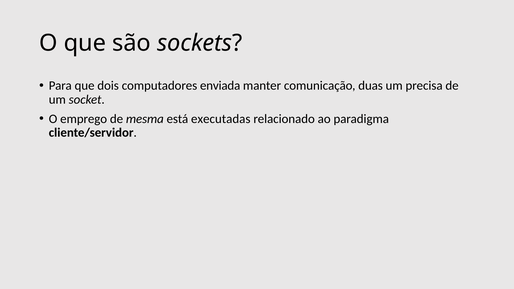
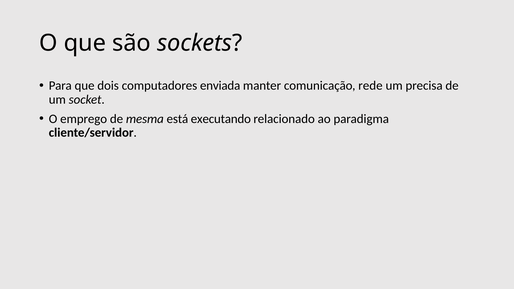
duas: duas -> rede
executadas: executadas -> executando
